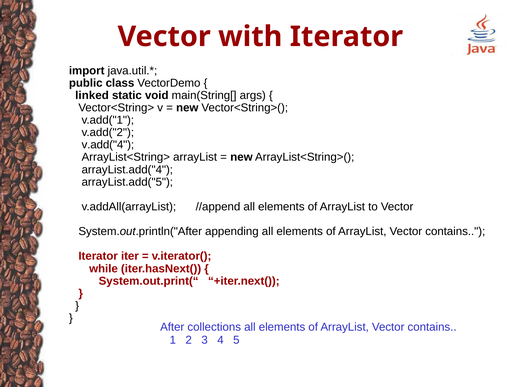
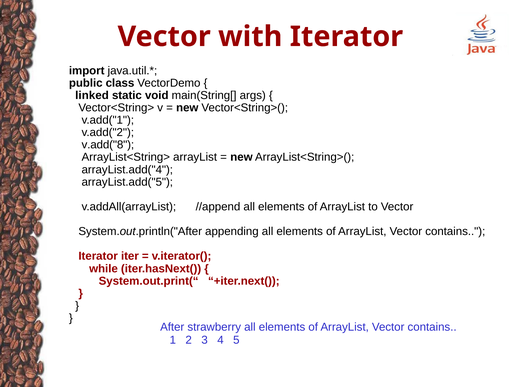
v.add("4: v.add("4 -> v.add("8
collections: collections -> strawberry
